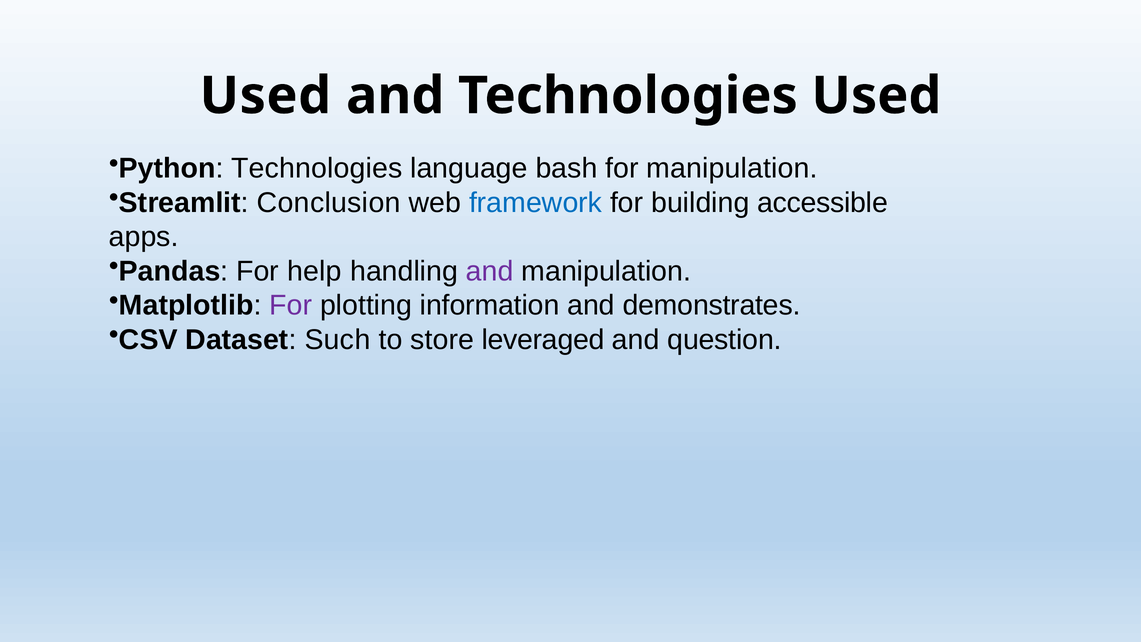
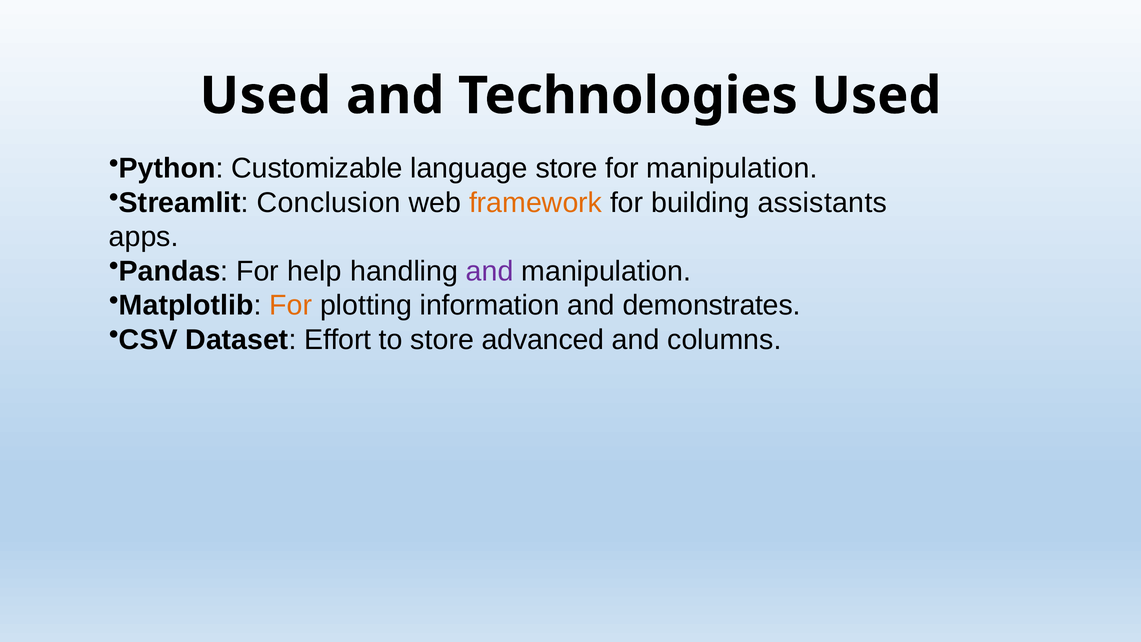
Python Technologies: Technologies -> Customizable
language bash: bash -> store
framework colour: blue -> orange
accessible: accessible -> assistants
For at (291, 305) colour: purple -> orange
Such: Such -> Effort
leveraged: leveraged -> advanced
question: question -> columns
